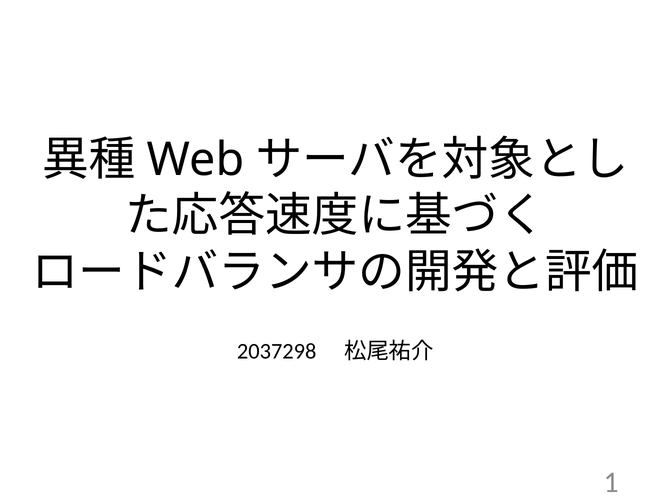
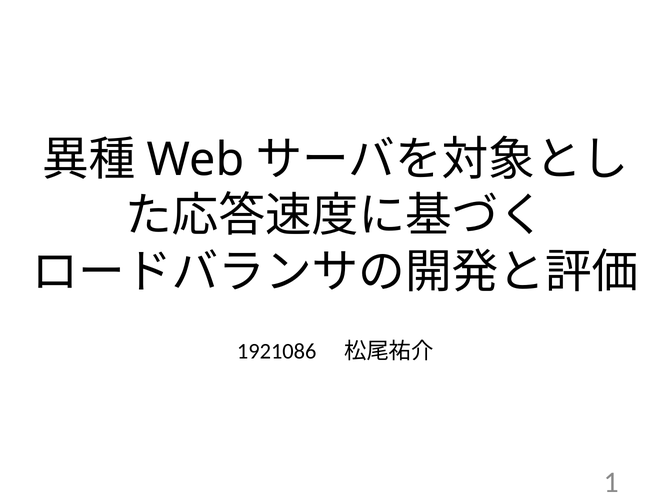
2037298: 2037298 -> 1921086
